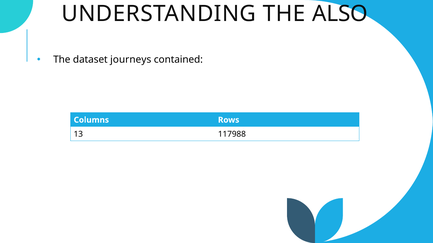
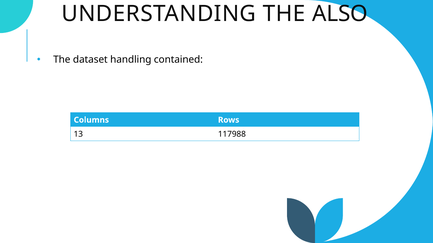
journeys: journeys -> handling
